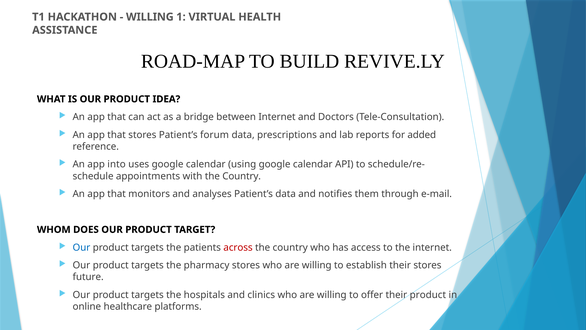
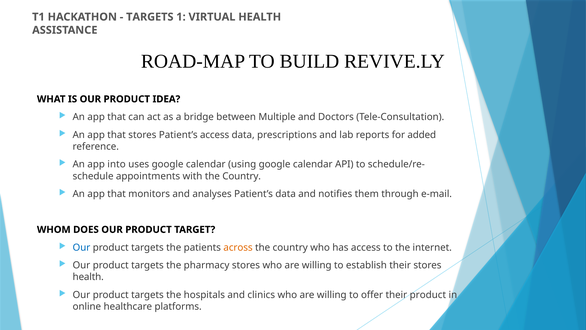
WILLING at (150, 17): WILLING -> TARGETS
between Internet: Internet -> Multiple
Patient’s forum: forum -> access
across colour: red -> orange
future at (88, 277): future -> health
